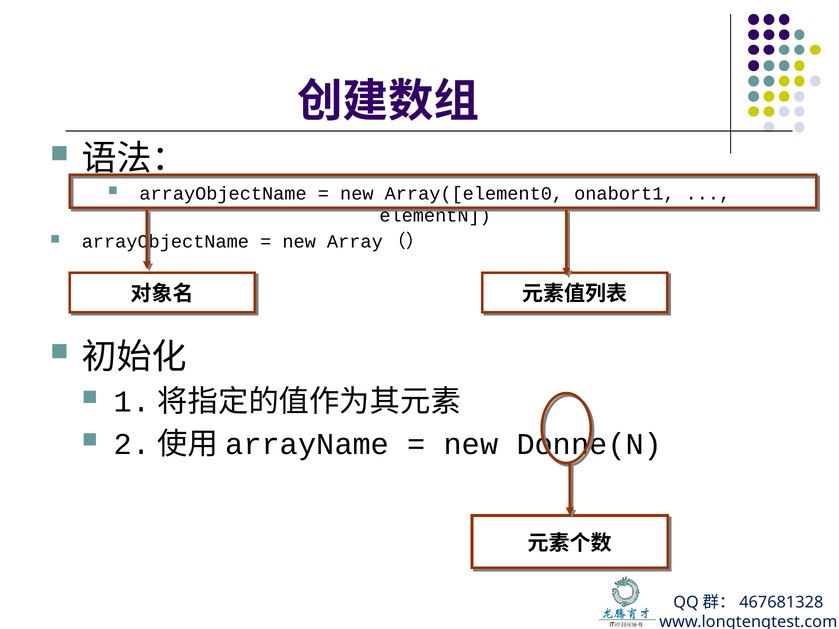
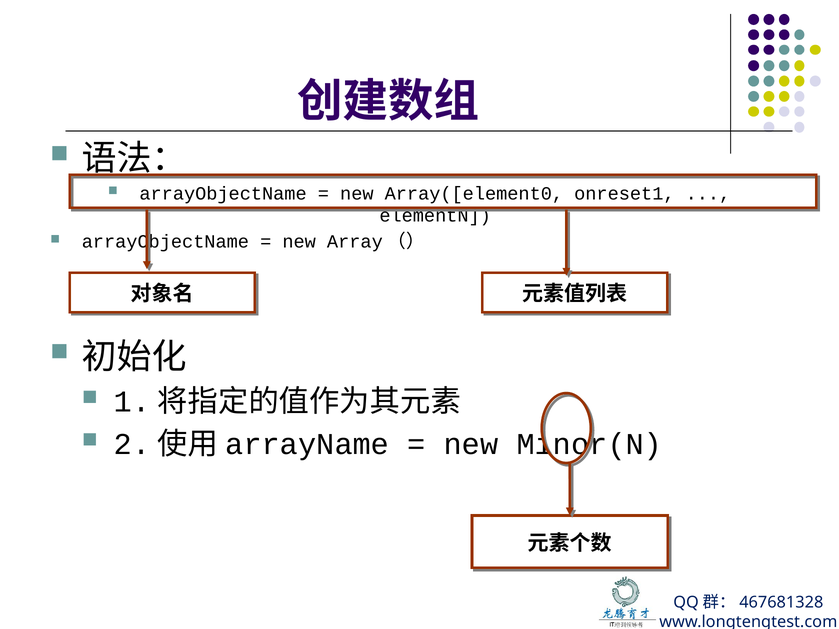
onabort1: onabort1 -> onreset1
Donne(N: Donne(N -> Minor(N
